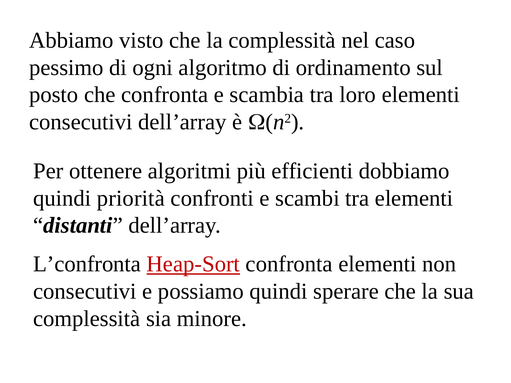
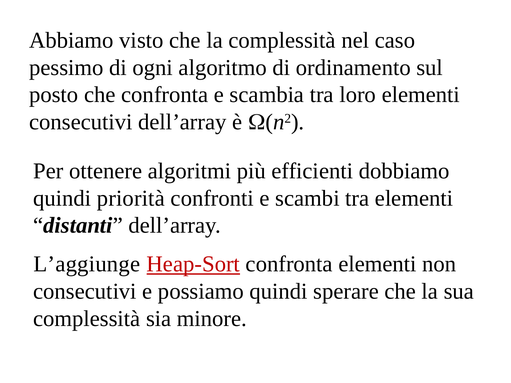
L’confronta: L’confronta -> L’aggiunge
